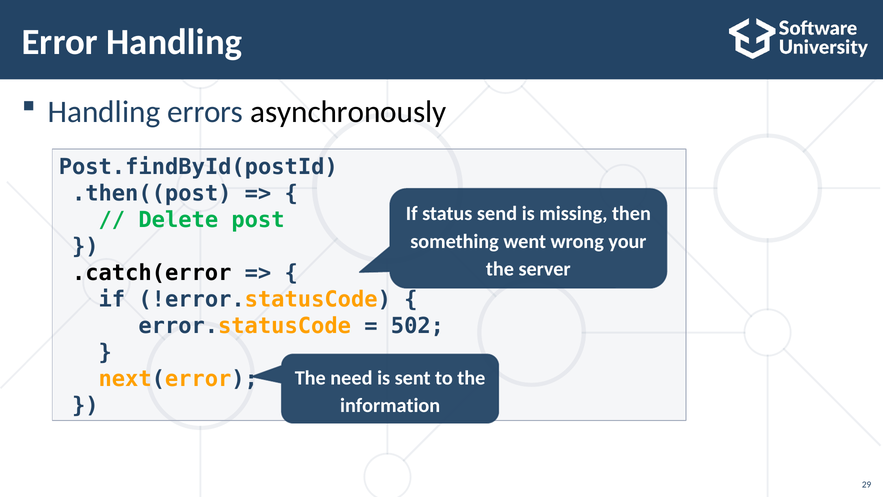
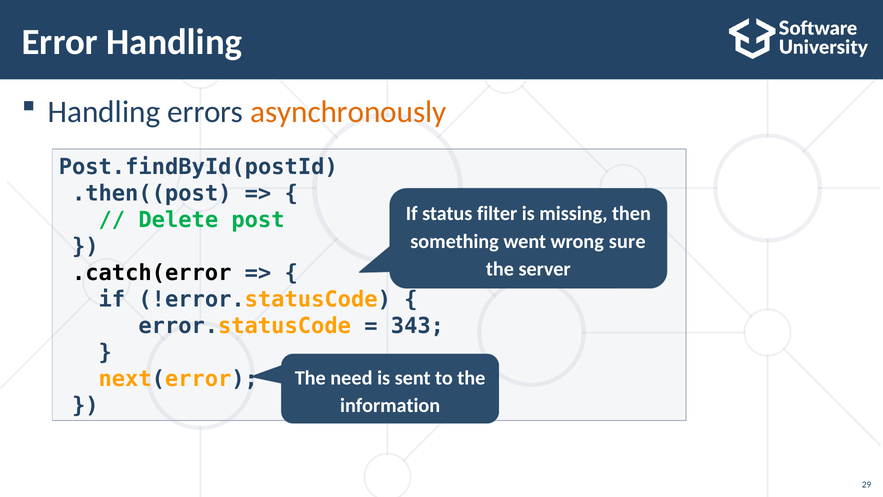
asynchronously colour: black -> orange
send: send -> filter
your: your -> sure
502: 502 -> 343
